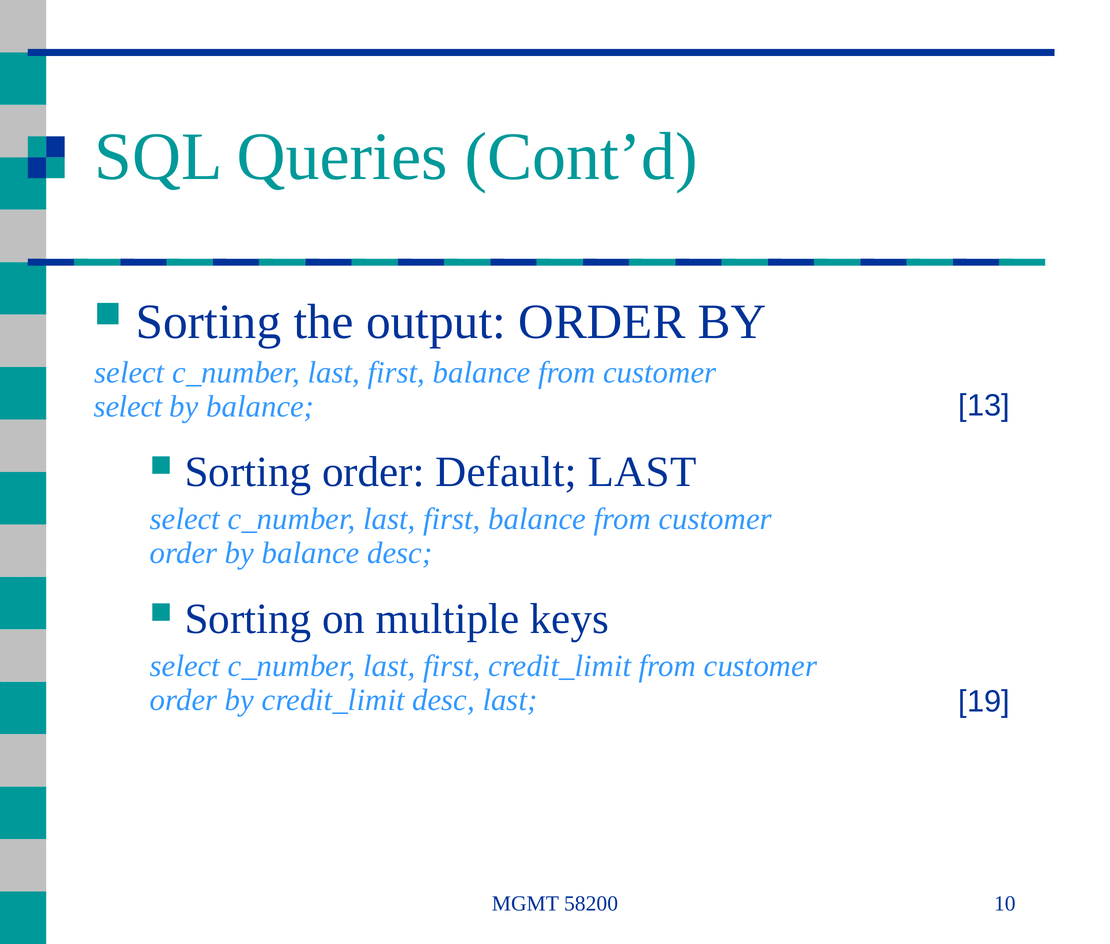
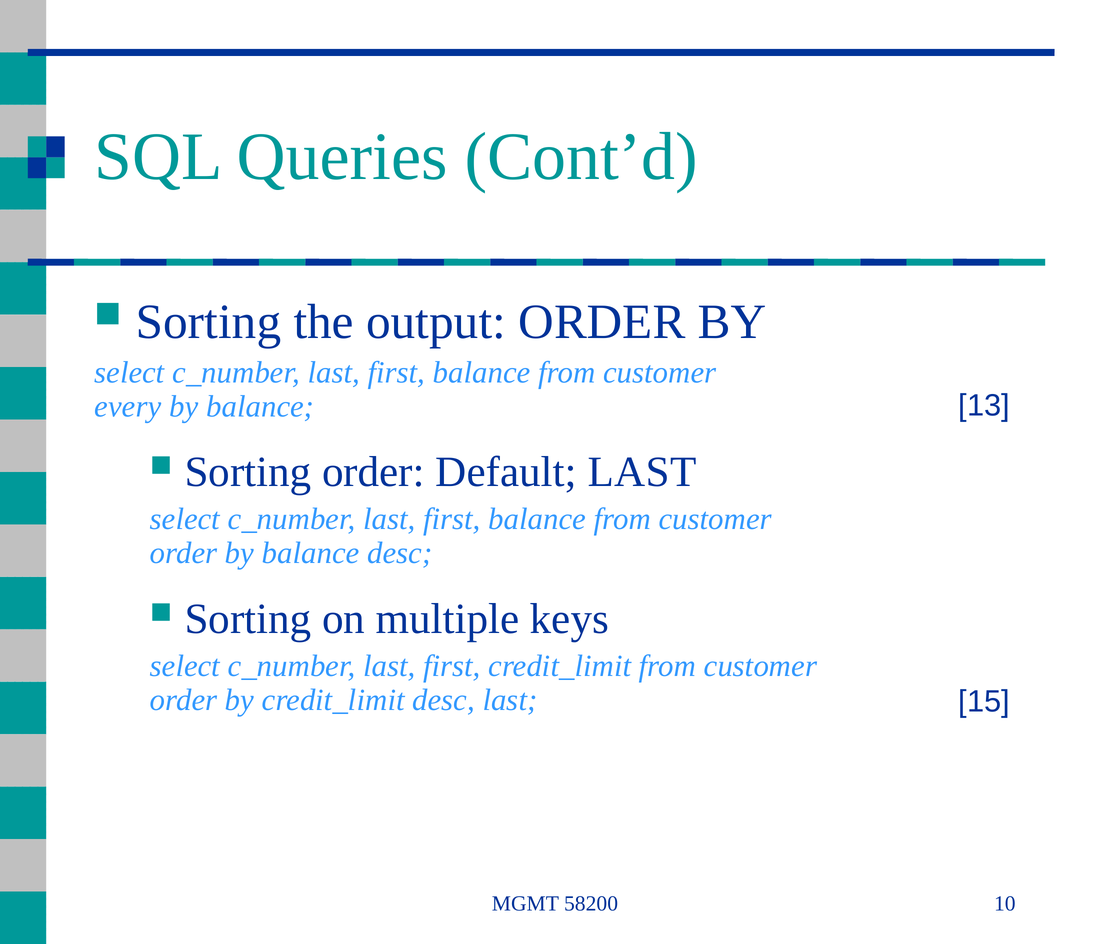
select at (128, 406): select -> every
19: 19 -> 15
